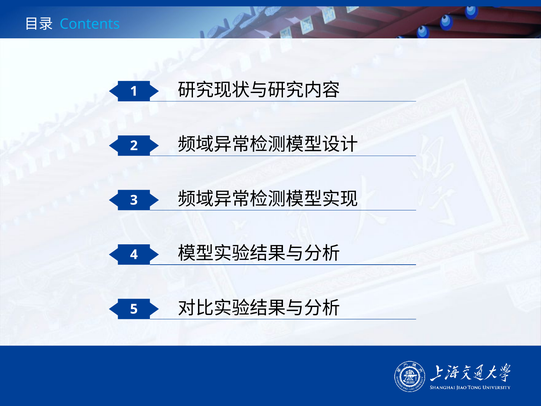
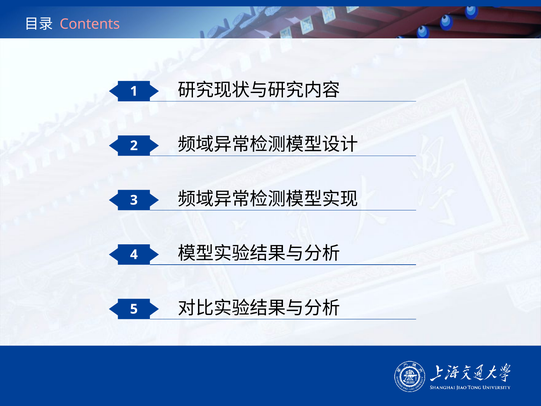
Contents colour: light blue -> pink
